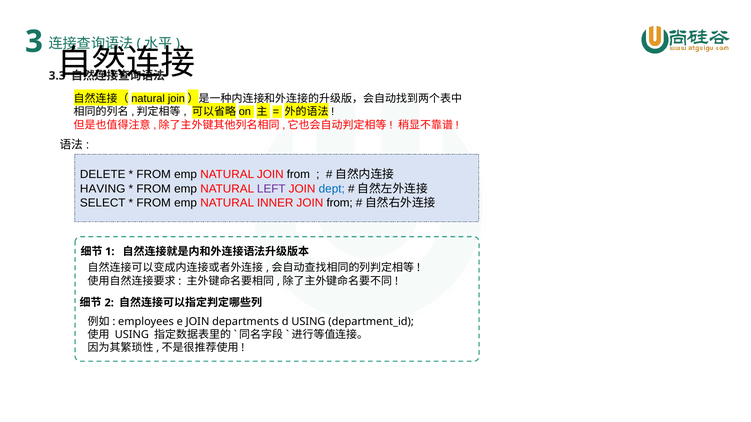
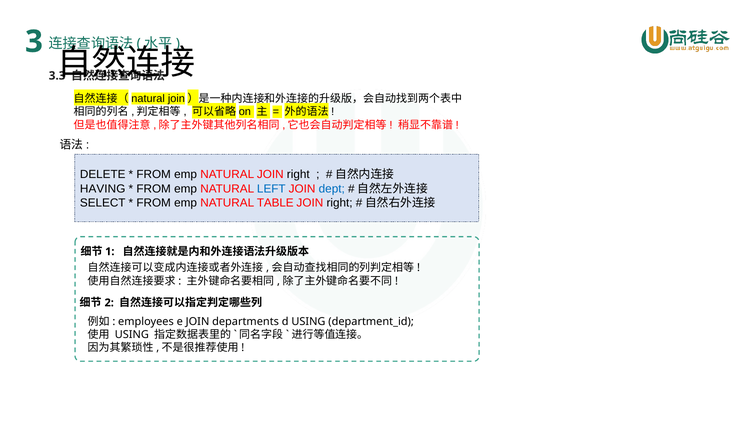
NATURAL JOIN from: from -> right
LEFT colour: purple -> blue
INNER: INNER -> TABLE
from at (340, 203): from -> right
